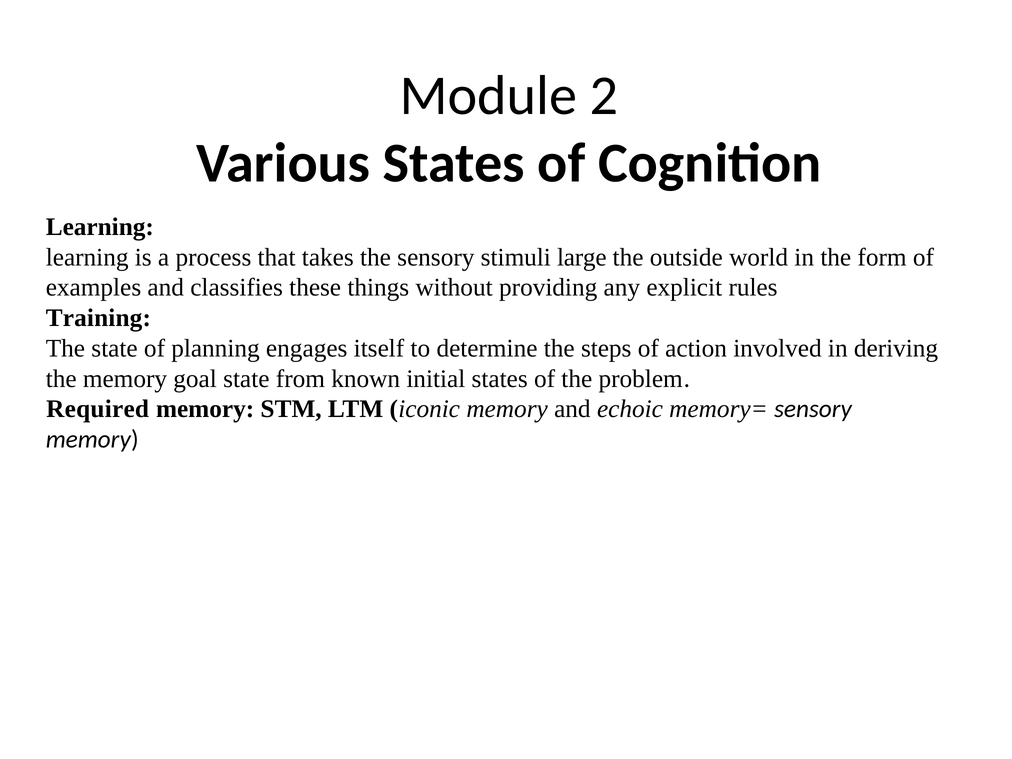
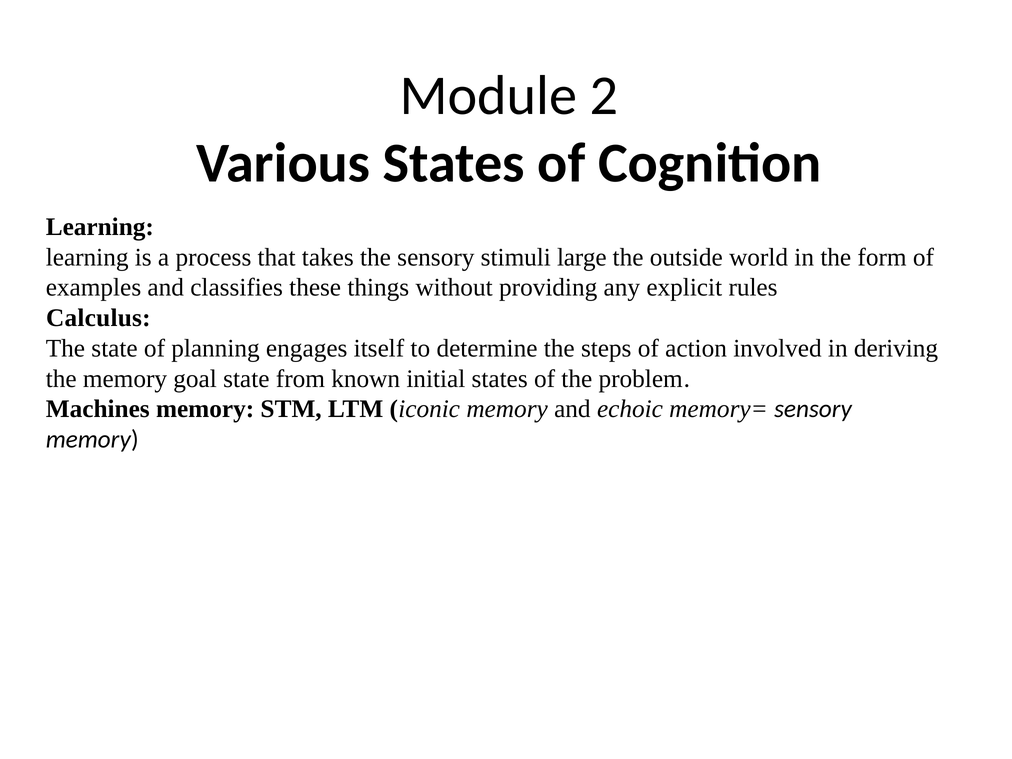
Training: Training -> Calculus
Required: Required -> Machines
